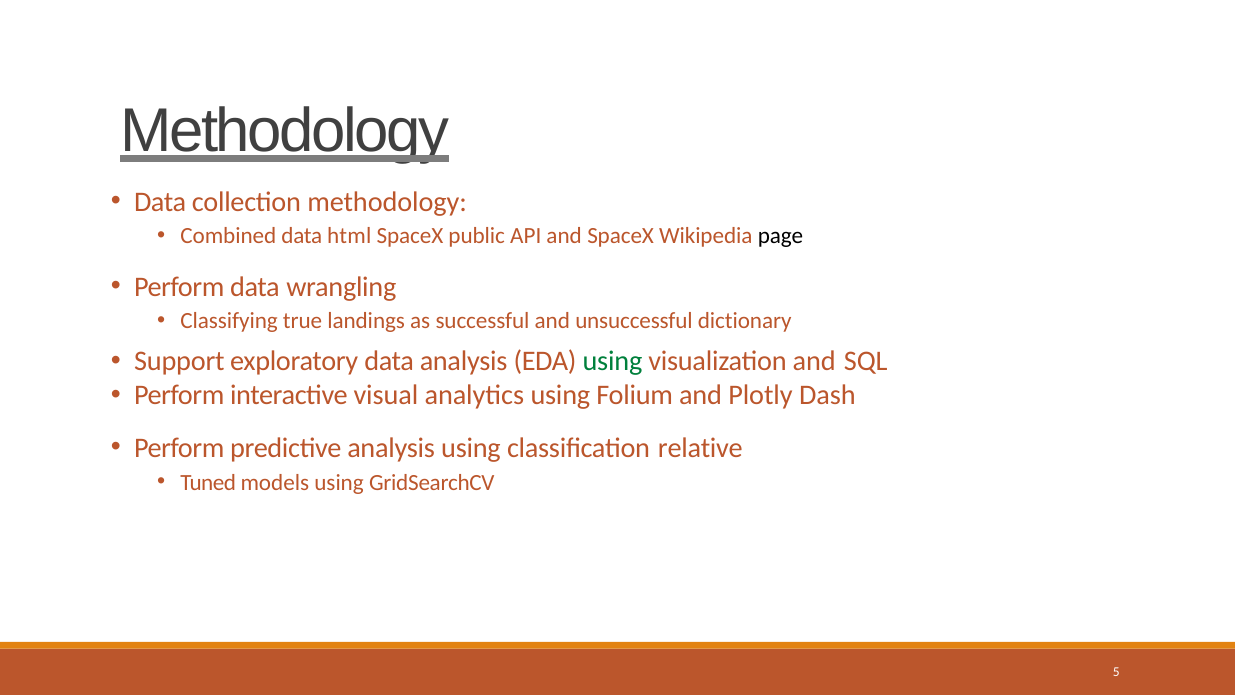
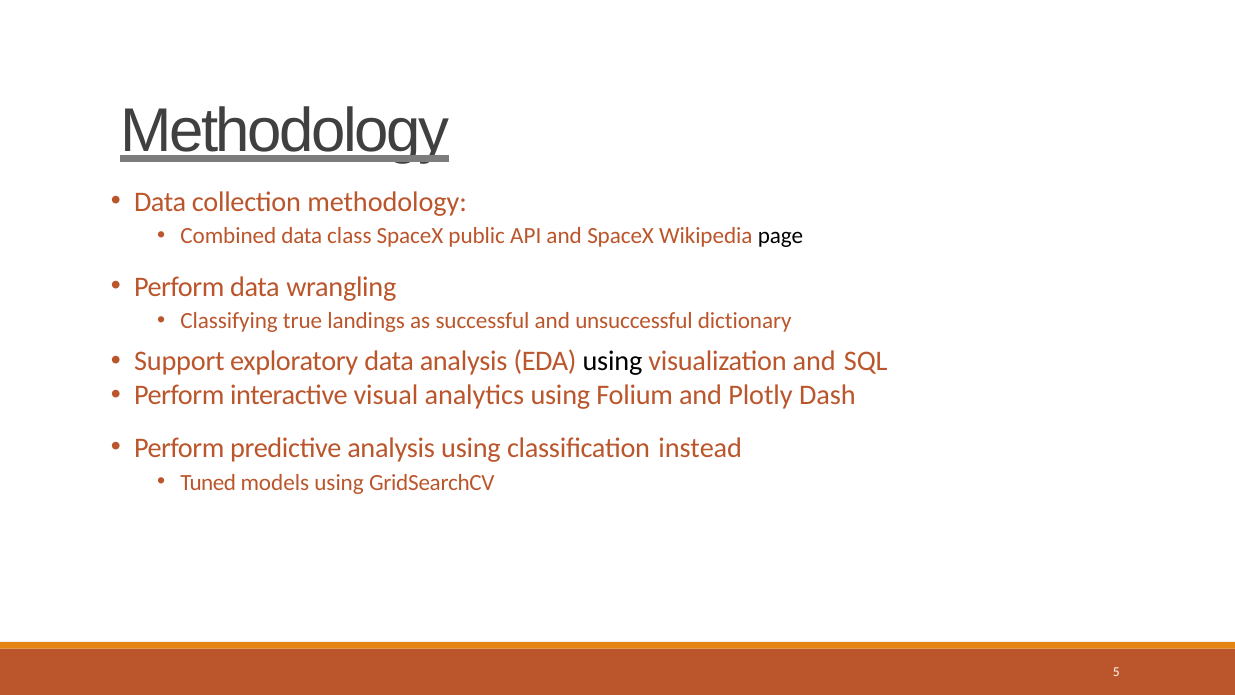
html: html -> class
using at (612, 361) colour: green -> black
relative: relative -> instead
